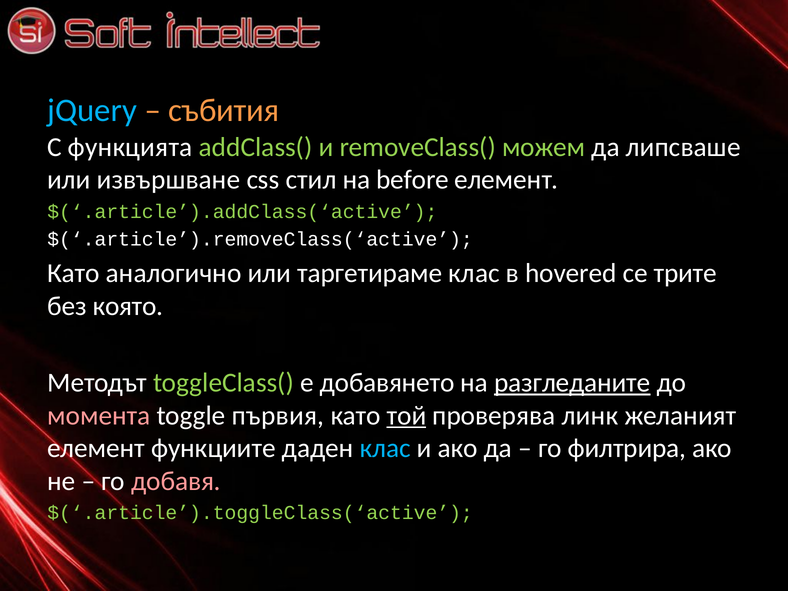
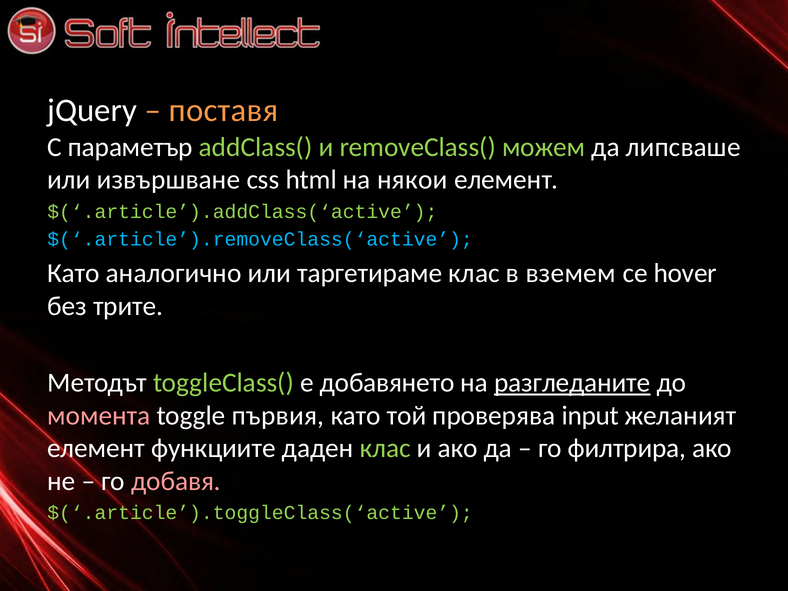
jQuery colour: light blue -> white
събития: събития -> поставя
функцията: функцията -> параметър
стил: стил -> html
before: before -> някои
$(‘.article’).removeClass(‘active colour: white -> light blue
hovered: hovered -> вземем
трите: трите -> hover
която: която -> трите
той underline: present -> none
линк: линк -> input
клас at (385, 448) colour: light blue -> light green
